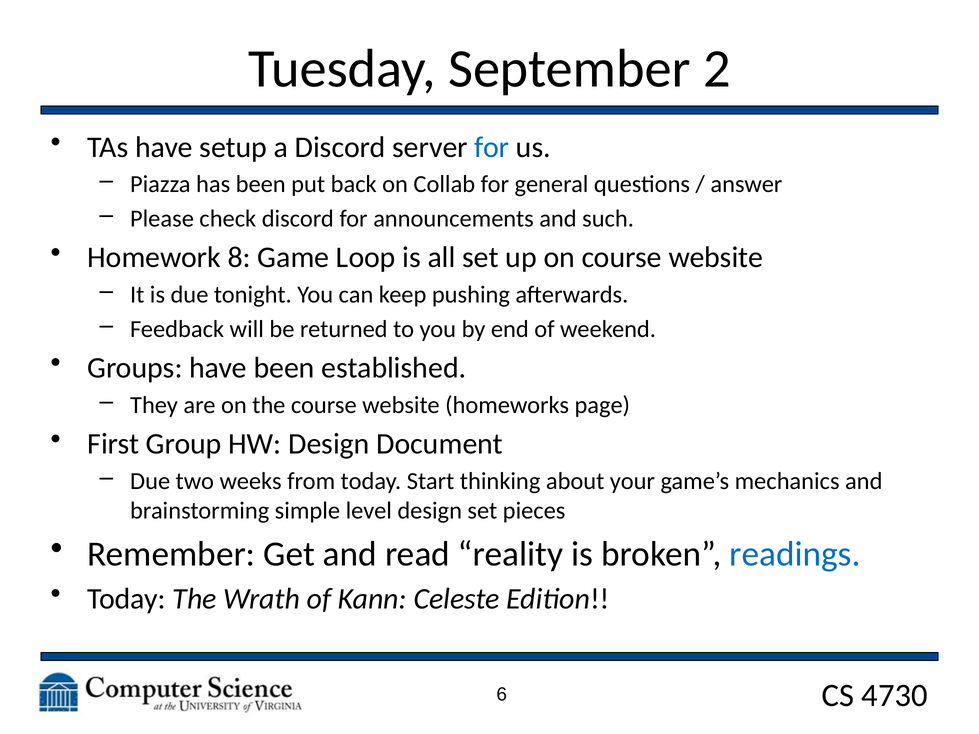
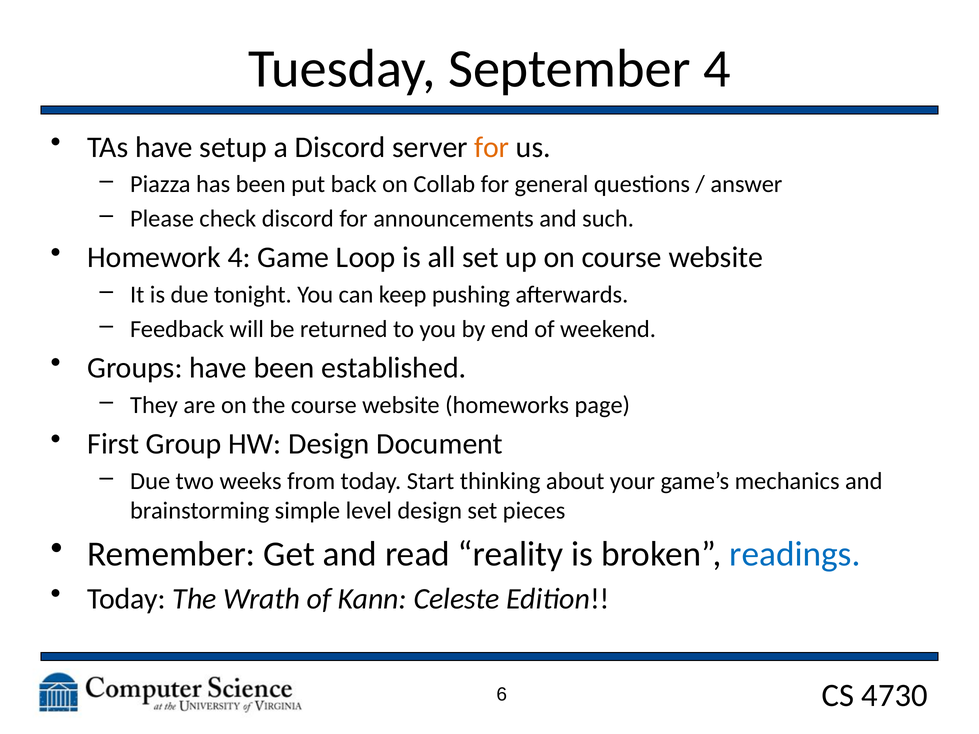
September 2: 2 -> 4
for at (492, 147) colour: blue -> orange
Homework 8: 8 -> 4
